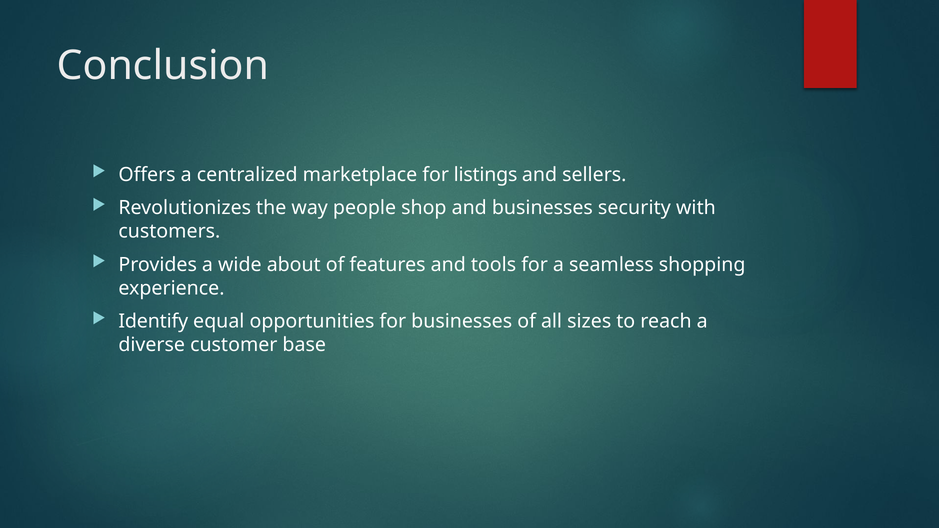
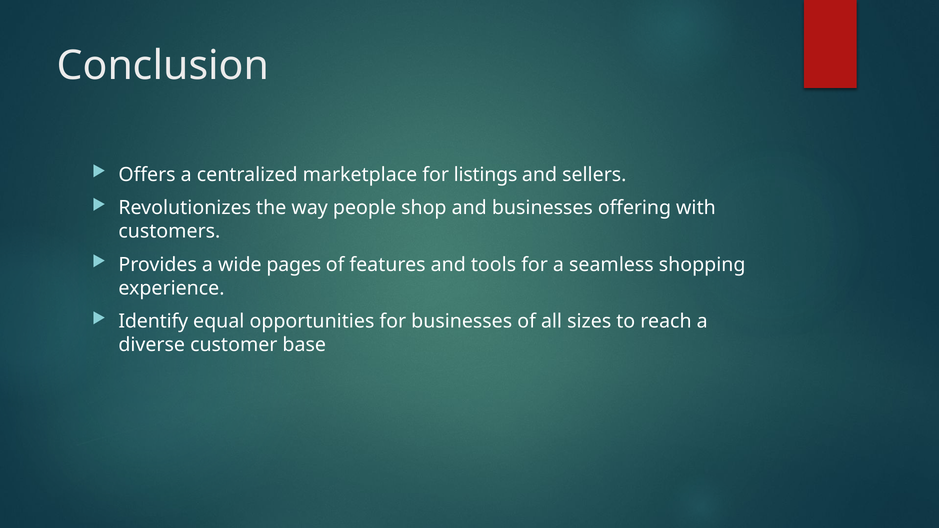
security: security -> offering
about: about -> pages
